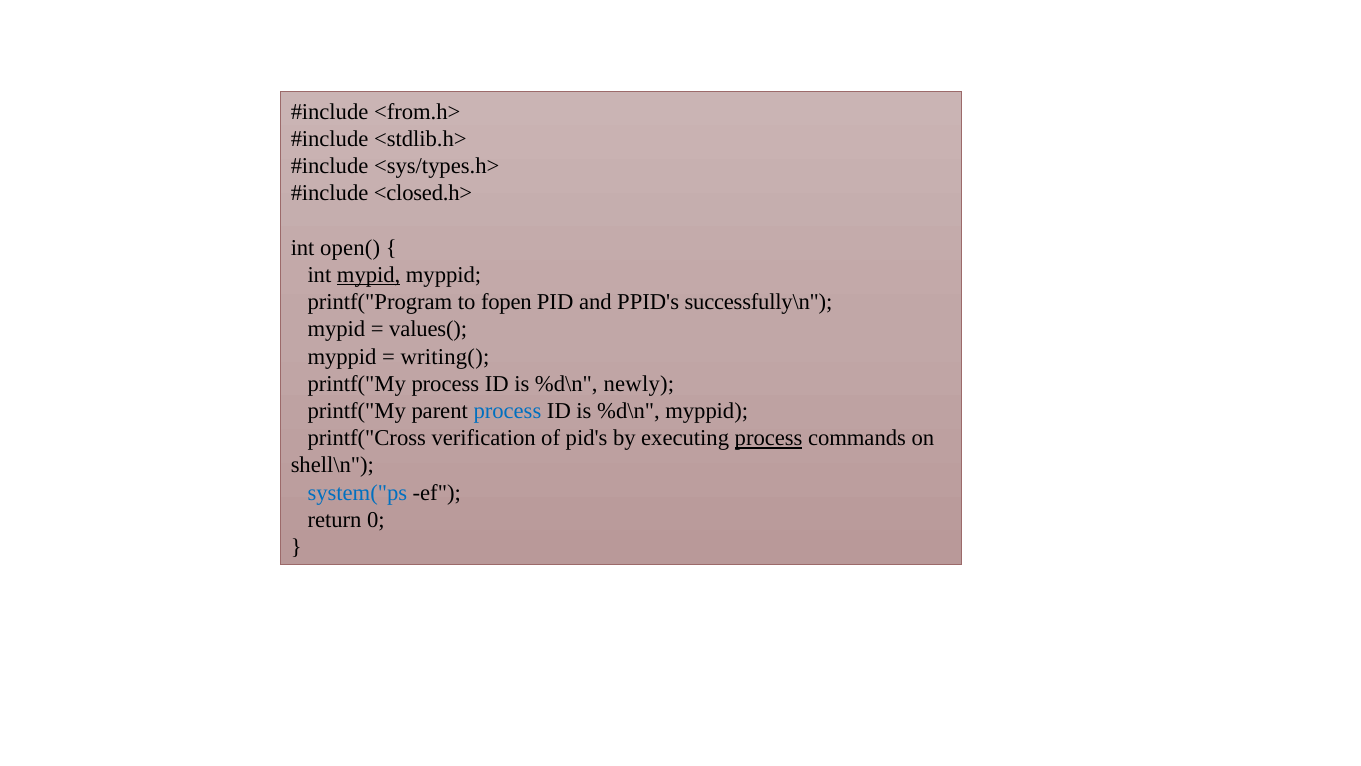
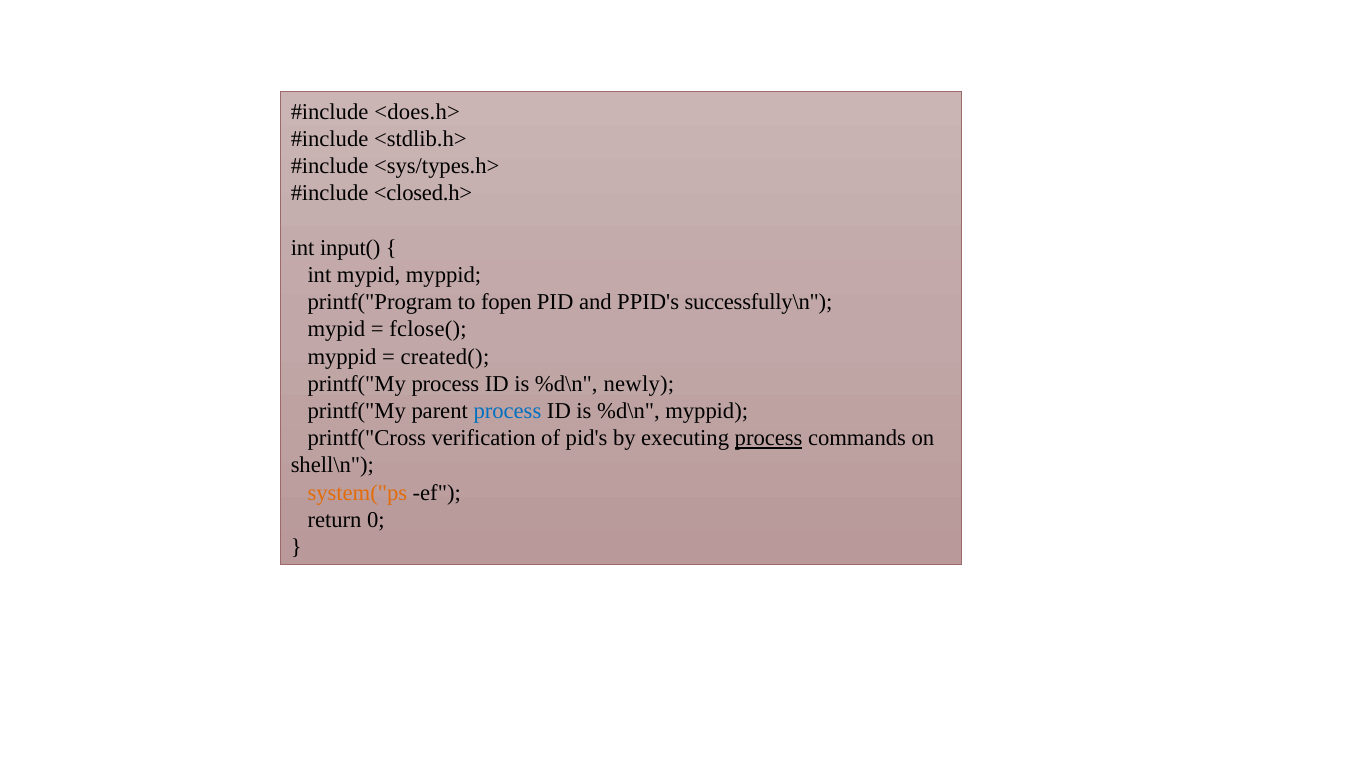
<from.h>: <from.h> -> <does.h>
open(: open( -> input(
mypid at (369, 275) underline: present -> none
values(: values( -> fclose(
writing(: writing( -> created(
system("ps colour: blue -> orange
